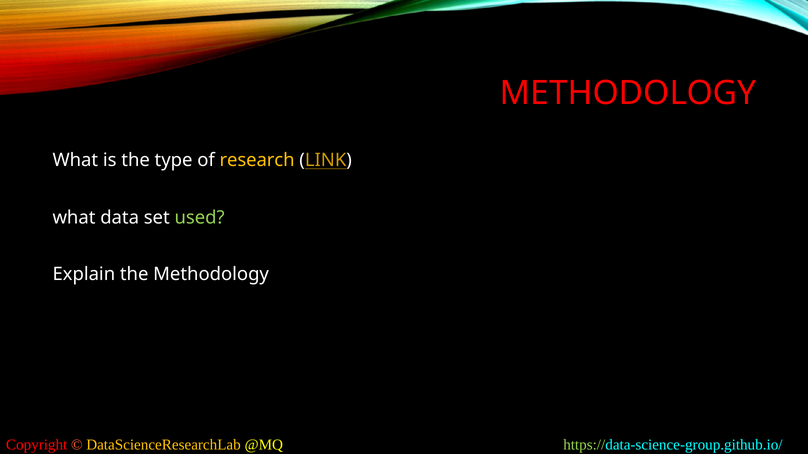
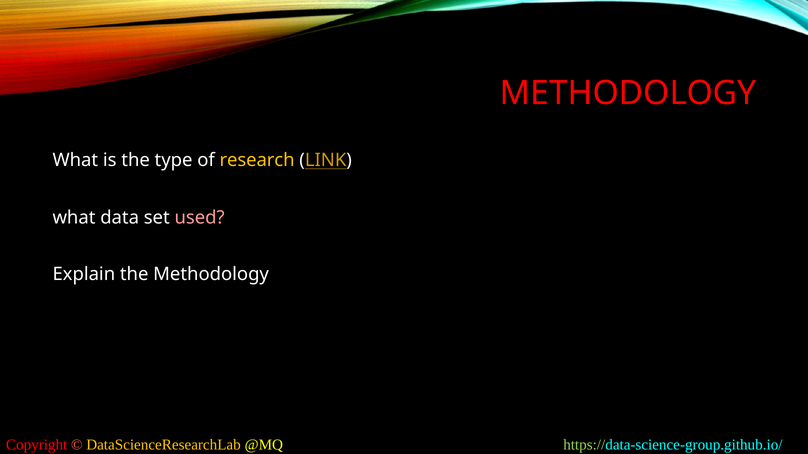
used colour: light green -> pink
